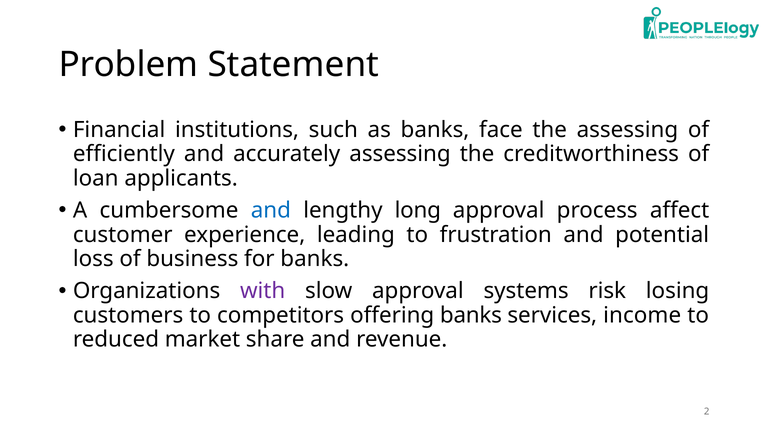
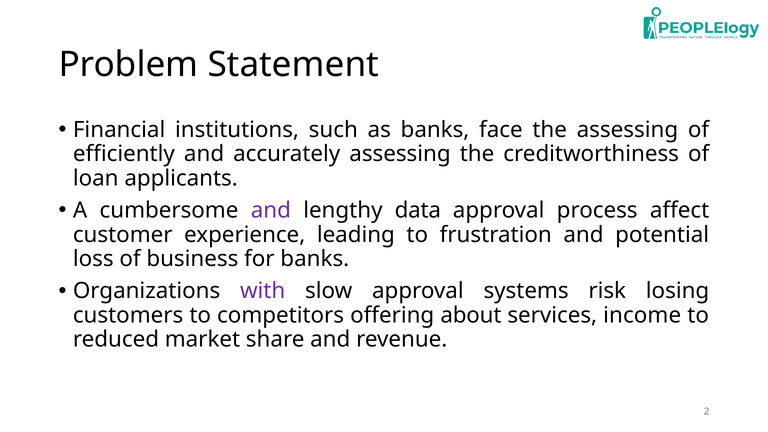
and at (271, 210) colour: blue -> purple
long: long -> data
offering banks: banks -> about
